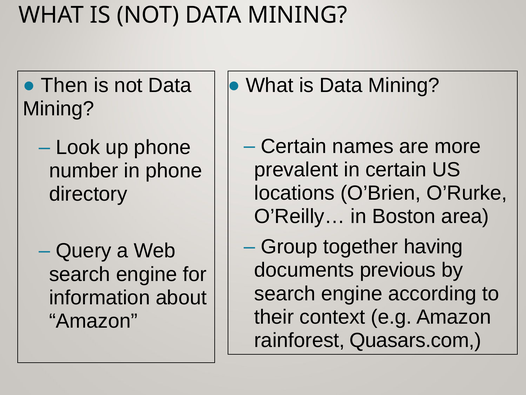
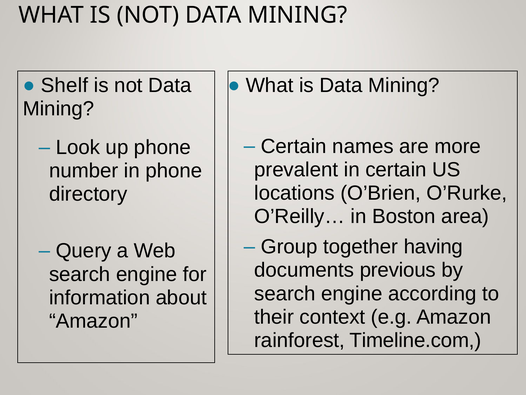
Then: Then -> Shelf
Quasars.com: Quasars.com -> Timeline.com
